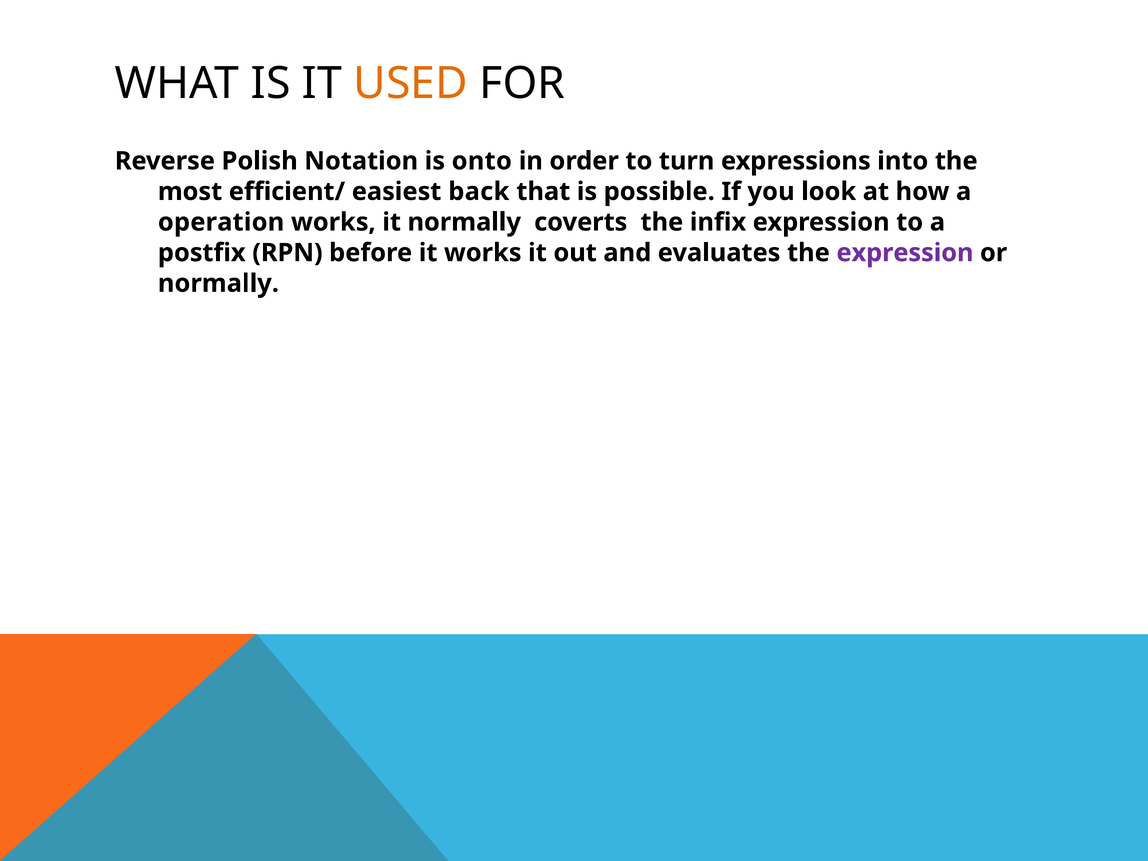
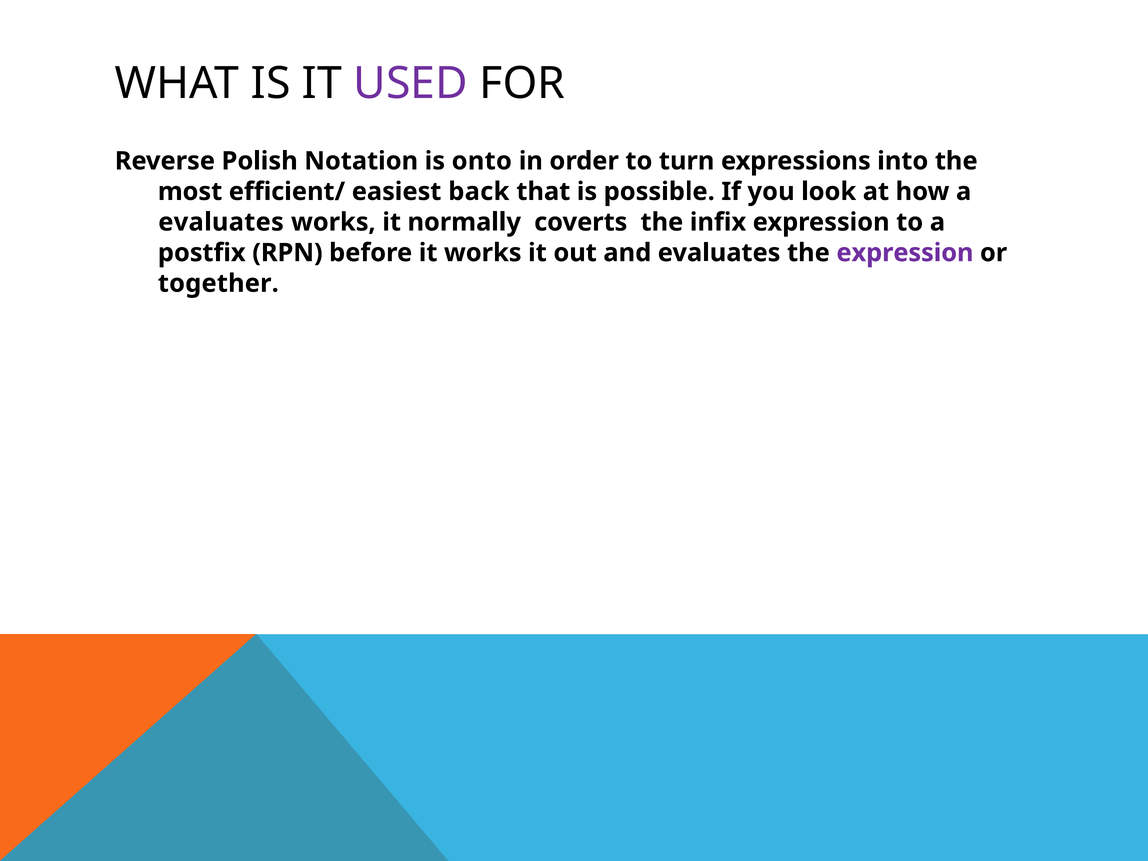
USED colour: orange -> purple
operation at (221, 222): operation -> evaluates
normally at (218, 283): normally -> together
